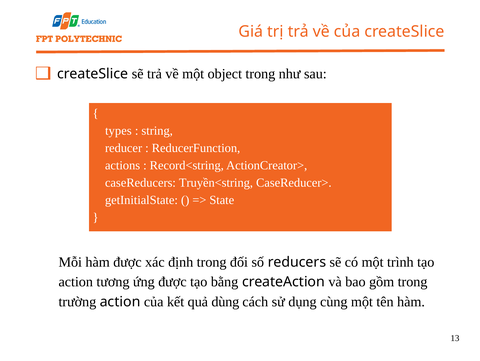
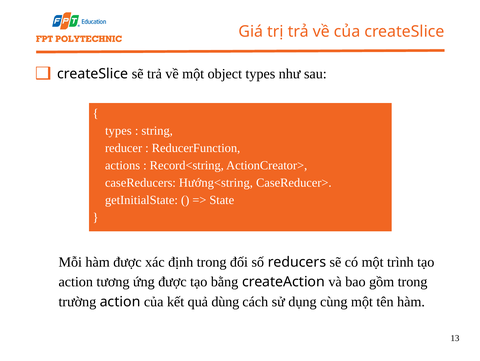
object trong: trong -> types
Truyền<string: Truyền<string -> Hướng<string
